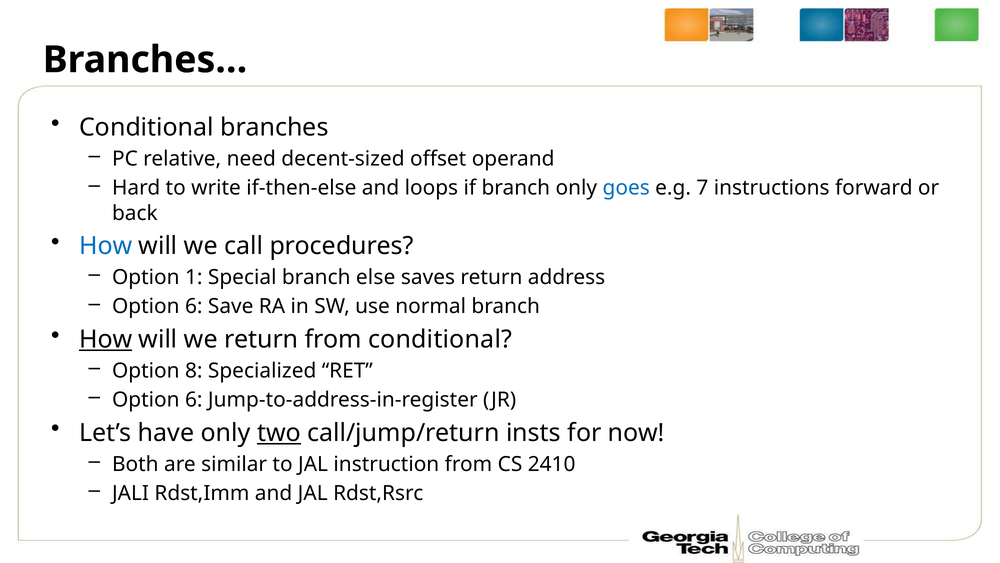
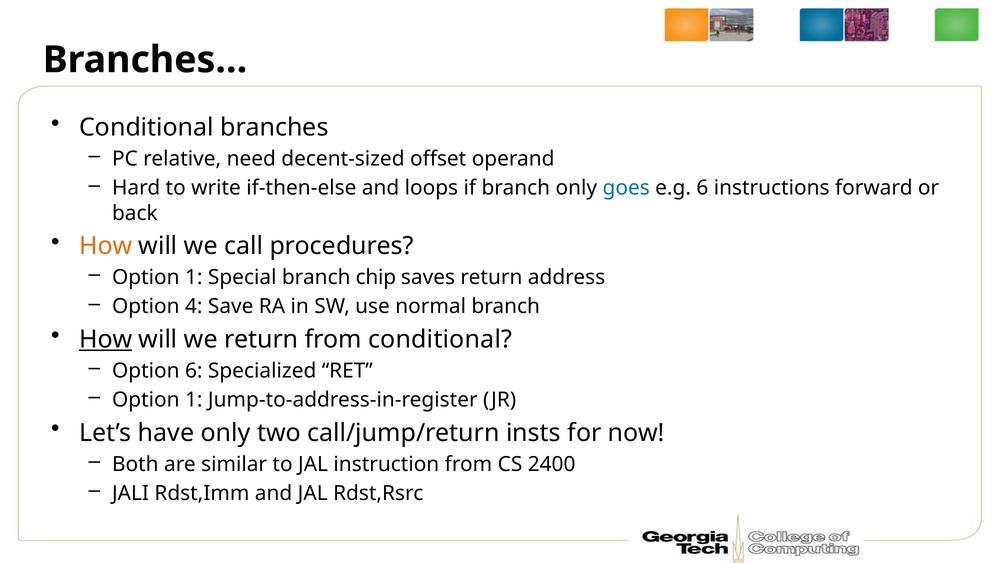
e.g 7: 7 -> 6
How at (106, 246) colour: blue -> orange
else: else -> chip
6 at (194, 306): 6 -> 4
Option 8: 8 -> 6
6 at (194, 400): 6 -> 1
two underline: present -> none
2410: 2410 -> 2400
